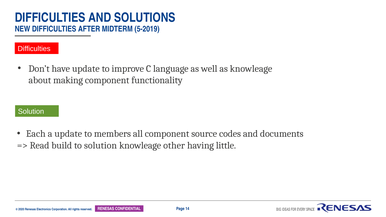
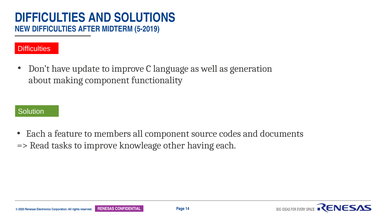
as knowleage: knowleage -> generation
a update: update -> feature
build: build -> tasks
solution at (101, 145): solution -> improve
having little: little -> each
